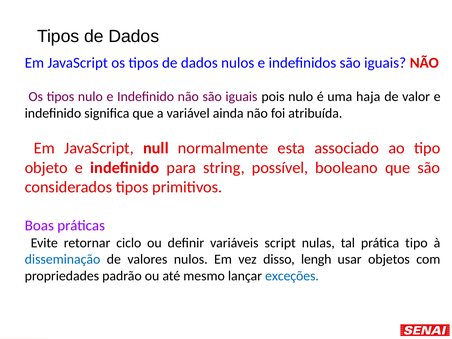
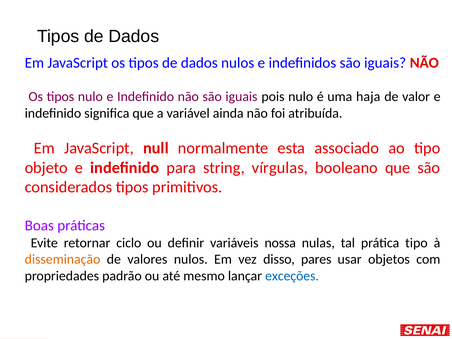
possível: possível -> vírgulas
script: script -> nossa
disseminação colour: blue -> orange
lengh: lengh -> pares
